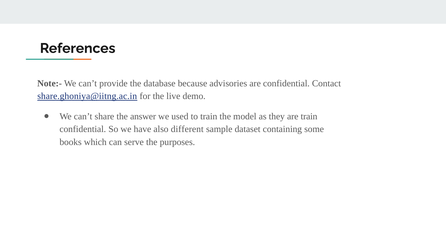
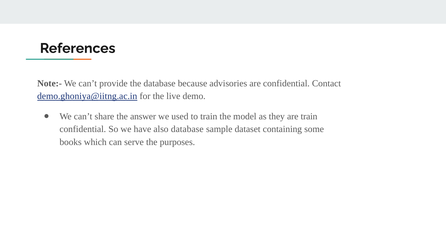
share.ghoniya@iitng.ac.in: share.ghoniya@iitng.ac.in -> demo.ghoniya@iitng.ac.in
also different: different -> database
